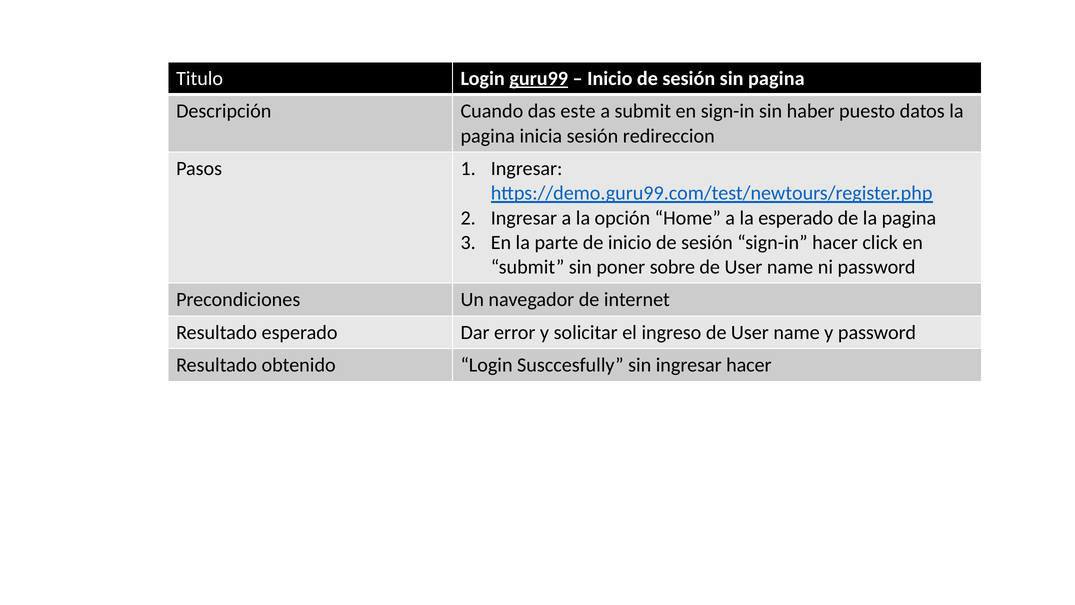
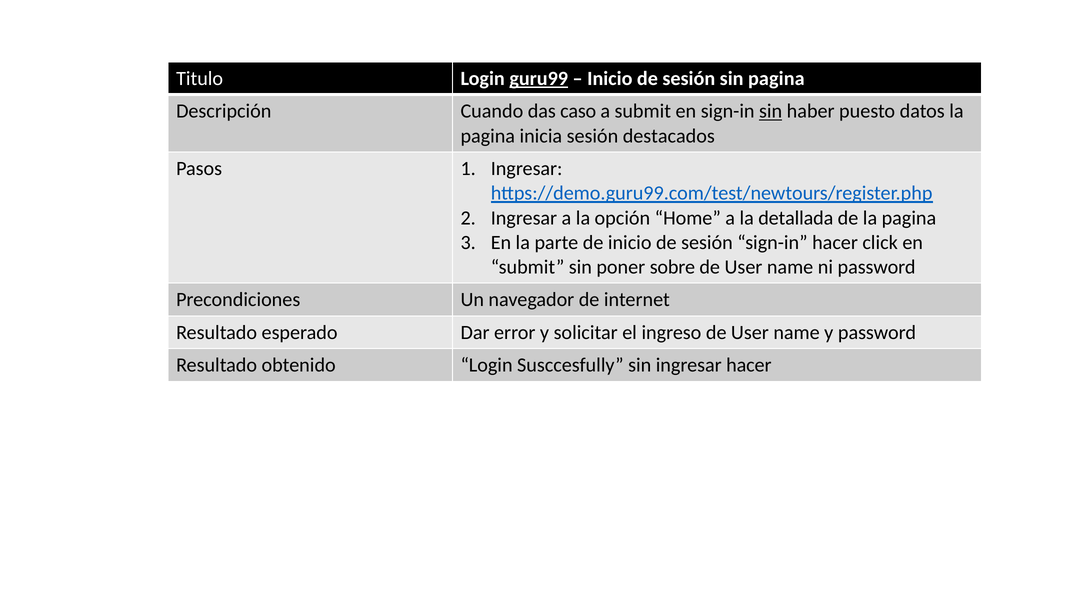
este: este -> caso
sin at (771, 111) underline: none -> present
redireccion: redireccion -> destacados
la esperado: esperado -> detallada
